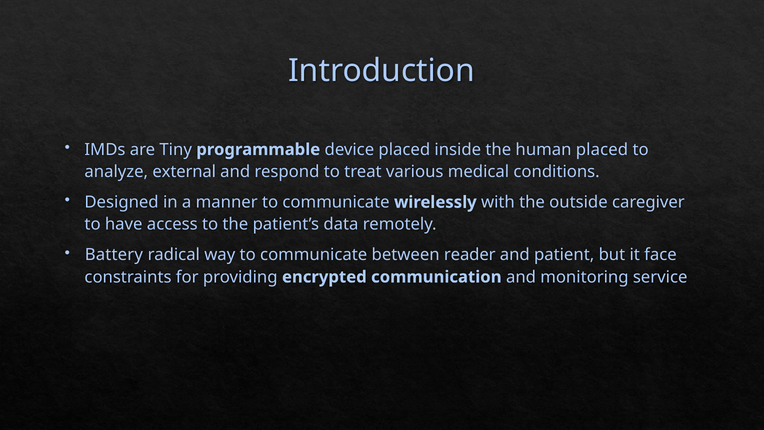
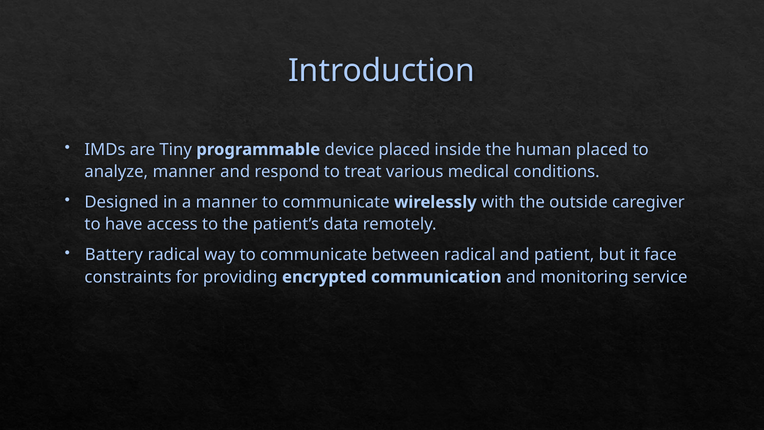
analyze external: external -> manner
between reader: reader -> radical
